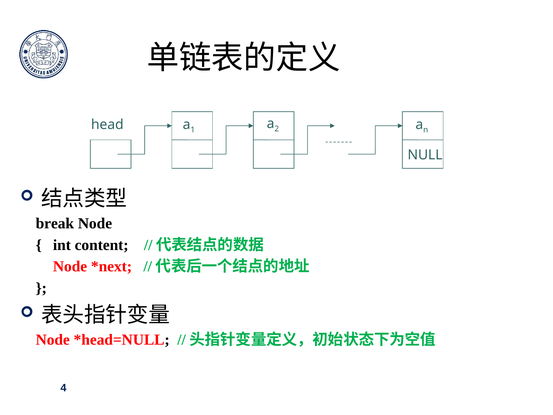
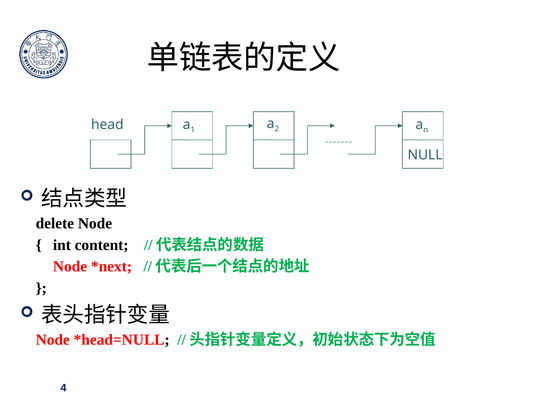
break: break -> delete
